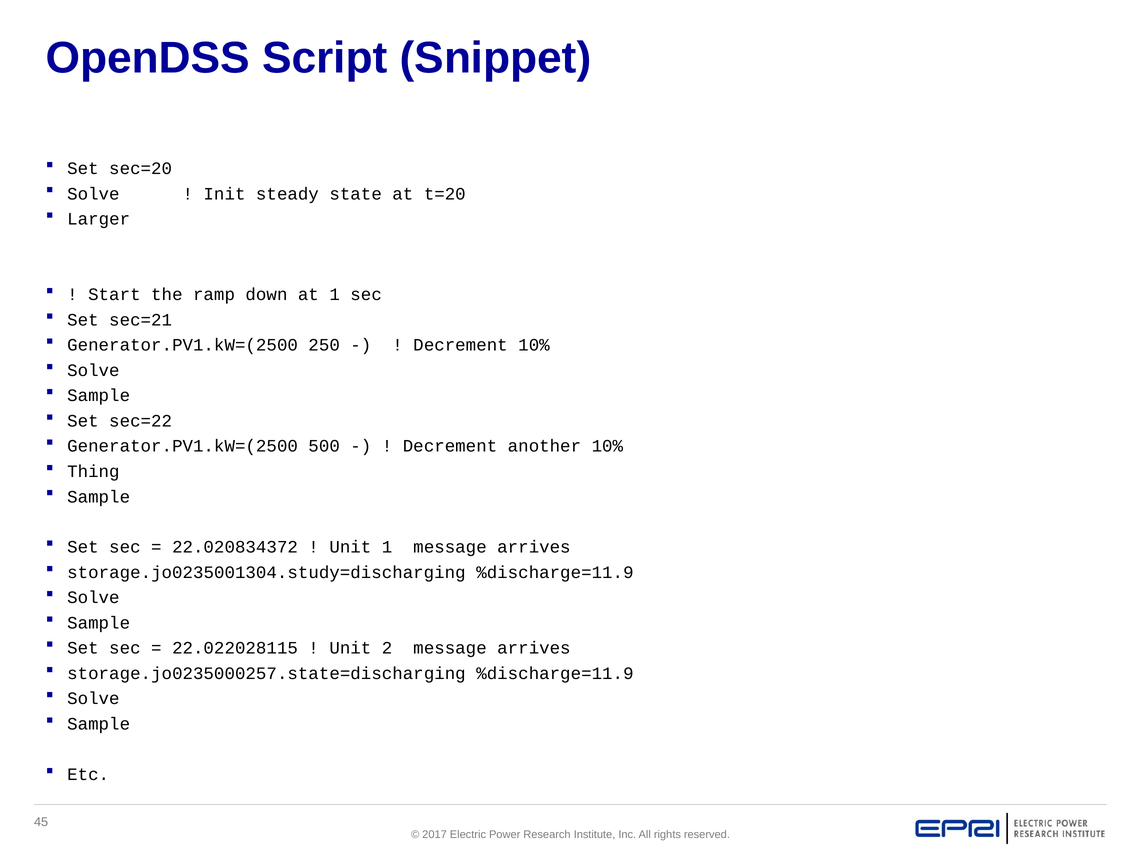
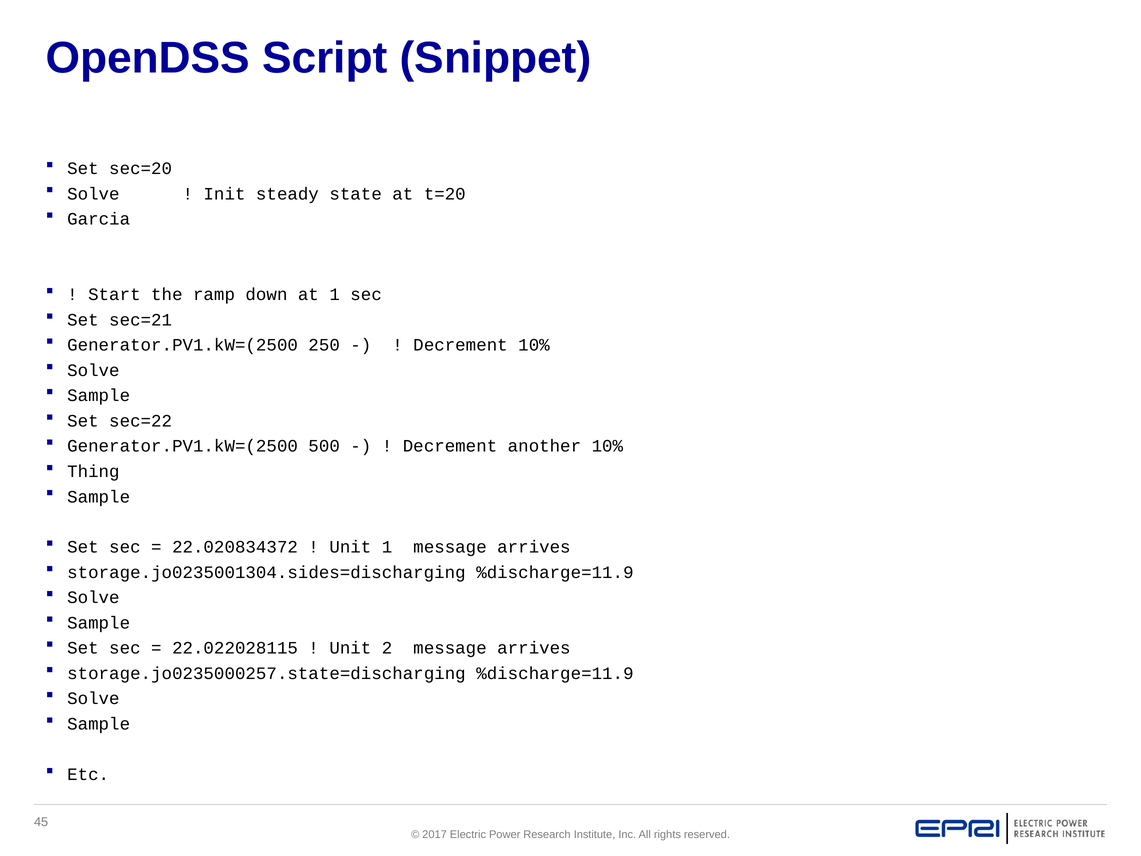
Larger: Larger -> Garcia
storage.jo0235001304.study=discharging: storage.jo0235001304.study=discharging -> storage.jo0235001304.sides=discharging
